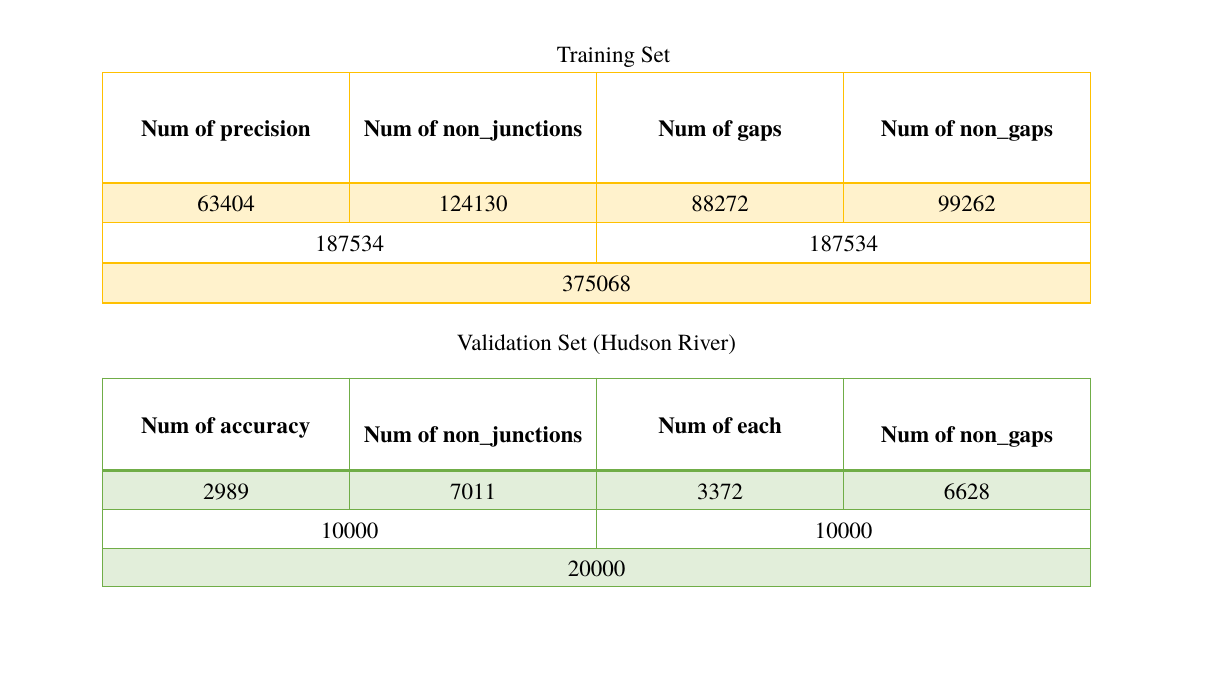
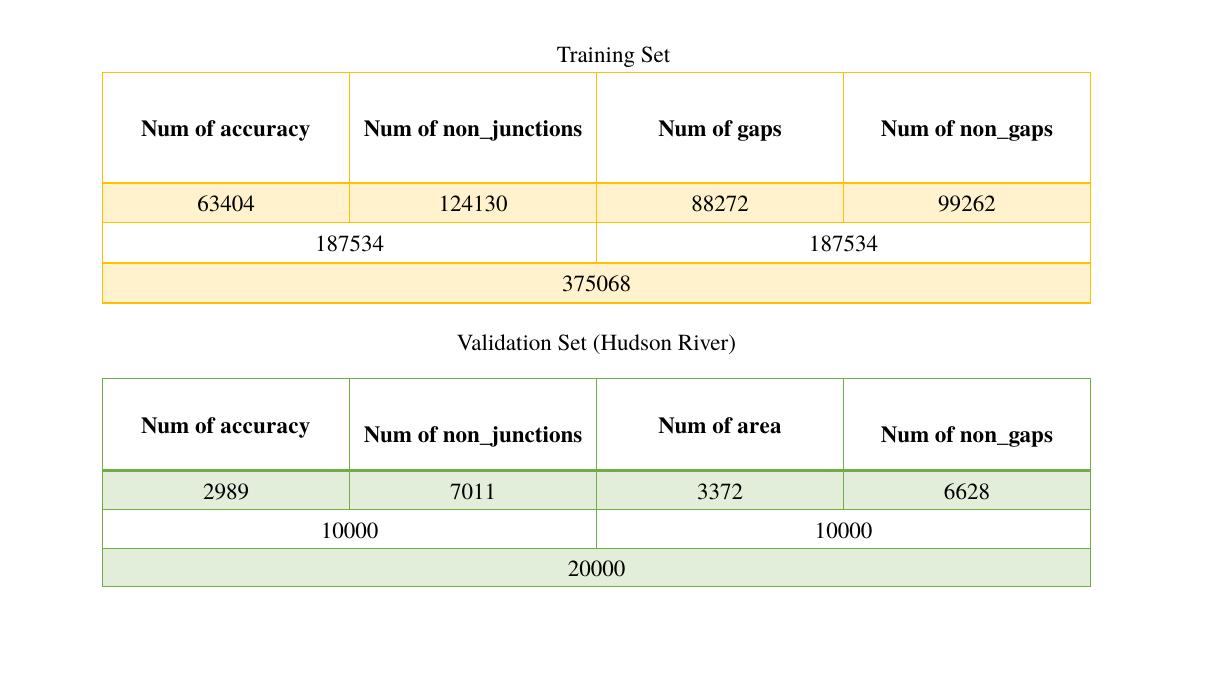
precision at (265, 129): precision -> accuracy
each: each -> area
